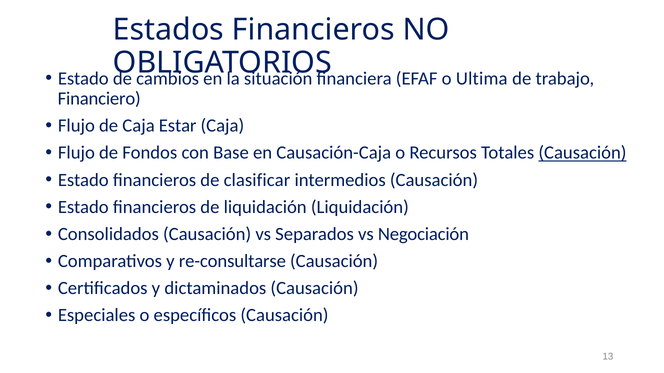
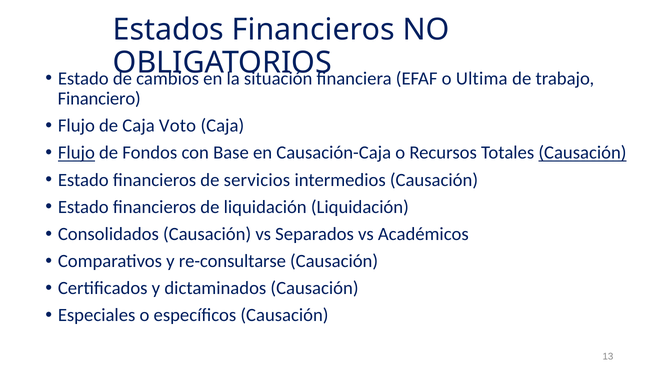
Estar: Estar -> Voto
Flujo at (76, 153) underline: none -> present
clasificar: clasificar -> servicios
Negociación: Negociación -> Académicos
